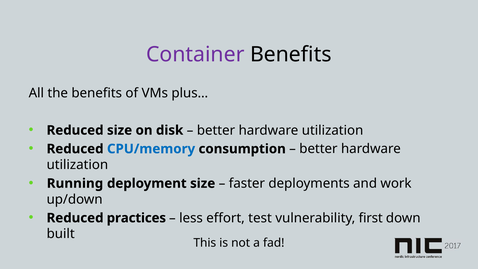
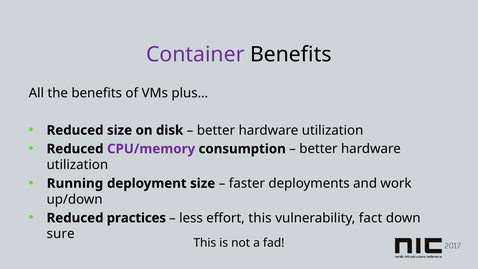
CPU/memory colour: blue -> purple
effort test: test -> this
first: first -> fact
built: built -> sure
